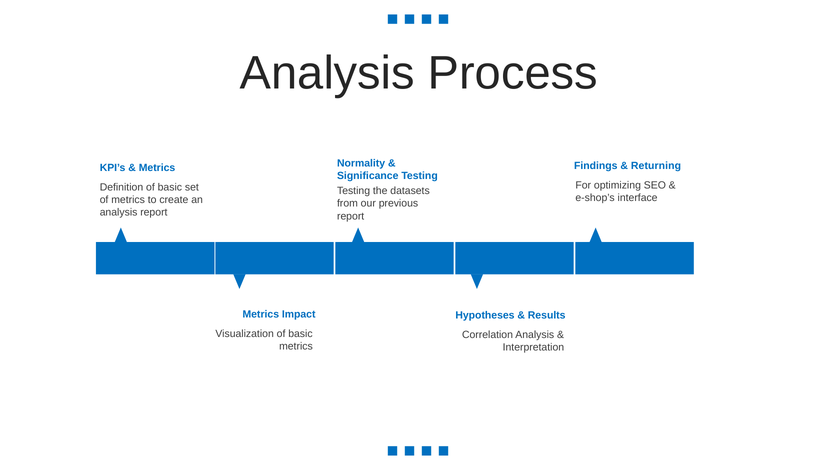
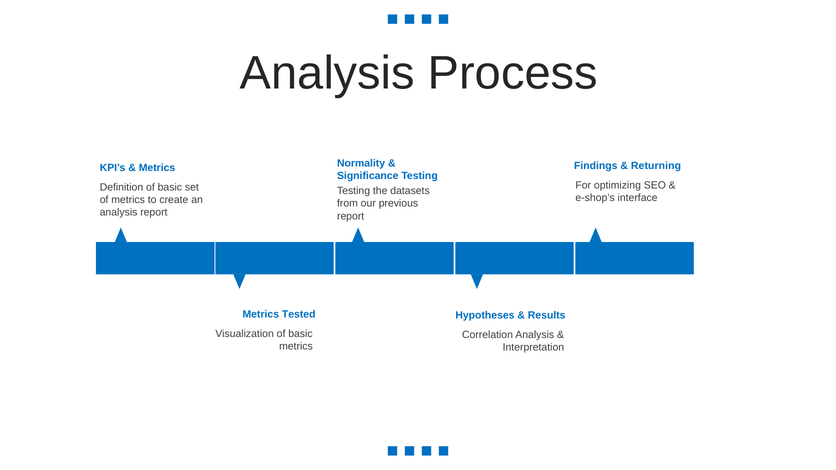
Impact: Impact -> Tested
